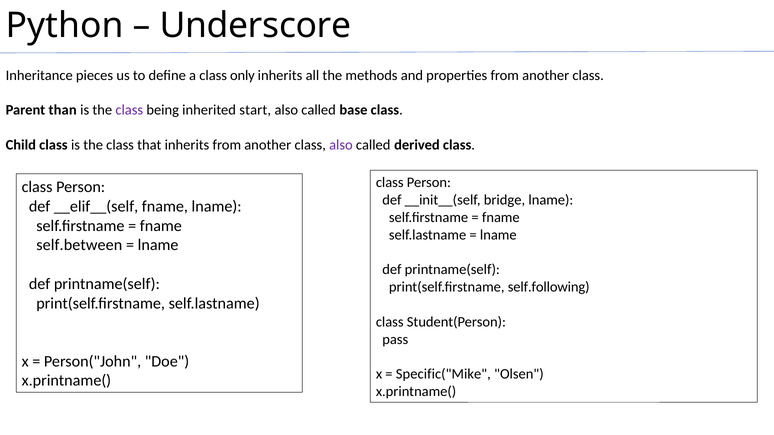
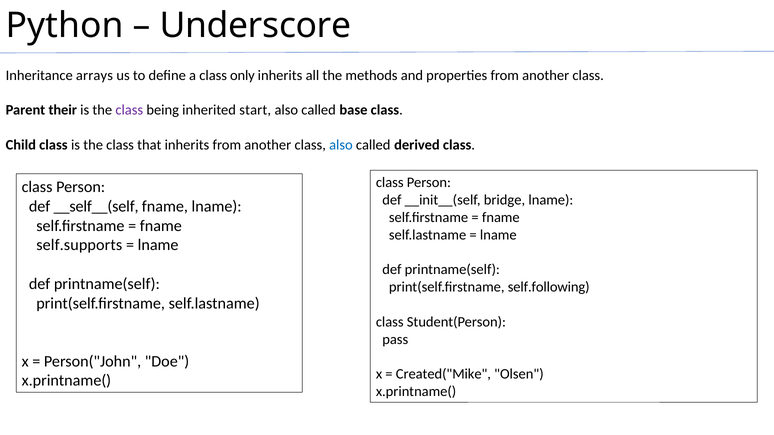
pieces: pieces -> arrays
than: than -> their
also at (341, 145) colour: purple -> blue
__elif__(self: __elif__(self -> __self__(self
self.between: self.between -> self.supports
Specific("Mike: Specific("Mike -> Created("Mike
